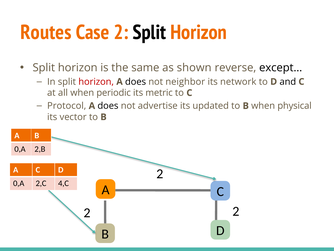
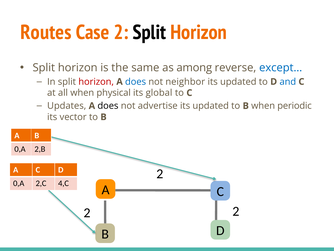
shown: shown -> among
except… colour: black -> blue
does at (136, 82) colour: black -> blue
network at (238, 82): network -> updated
and colour: black -> blue
periodic: periodic -> physical
metric: metric -> global
Protocol: Protocol -> Updates
physical: physical -> periodic
